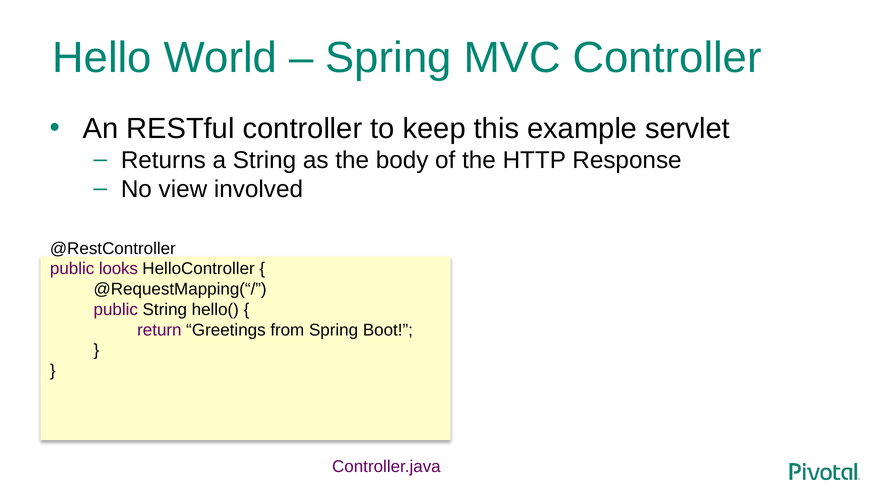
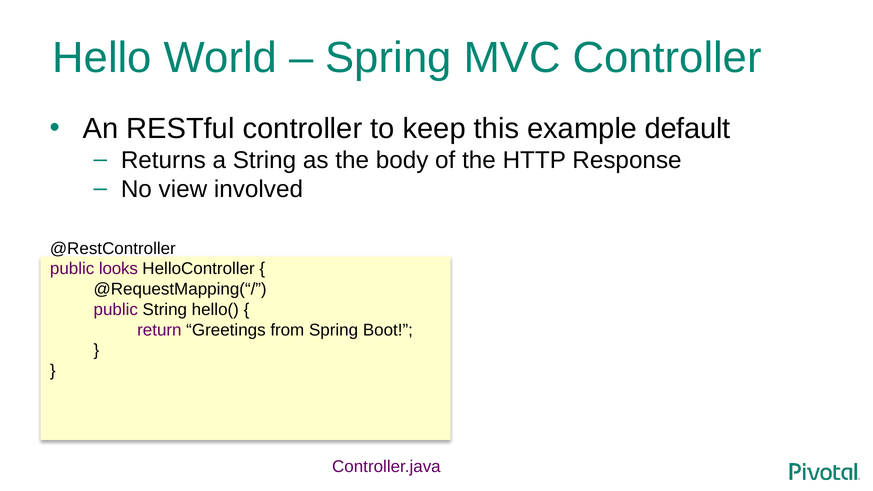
servlet: servlet -> default
